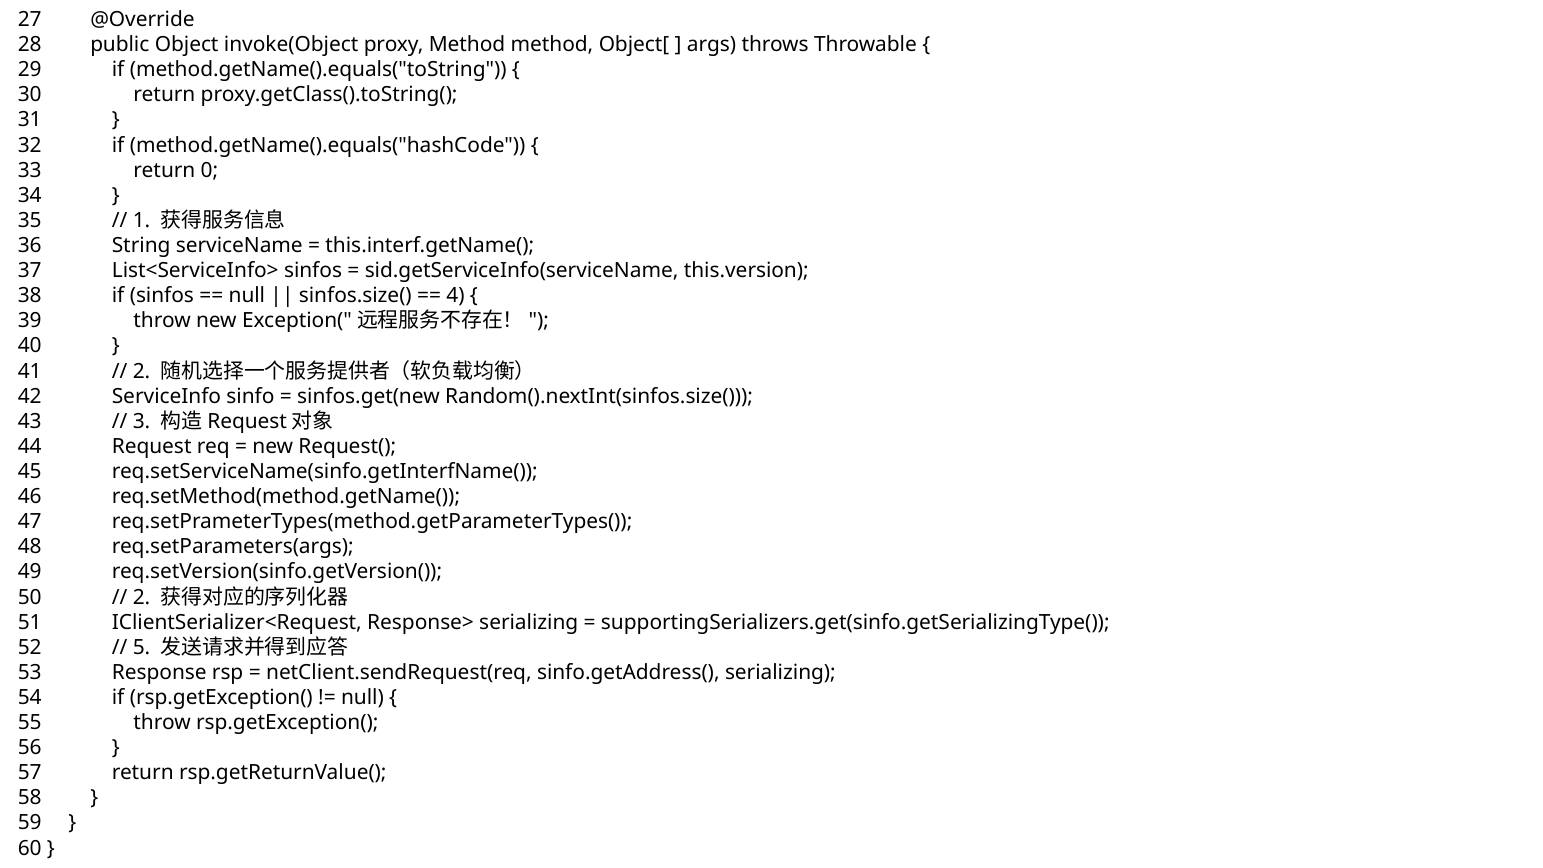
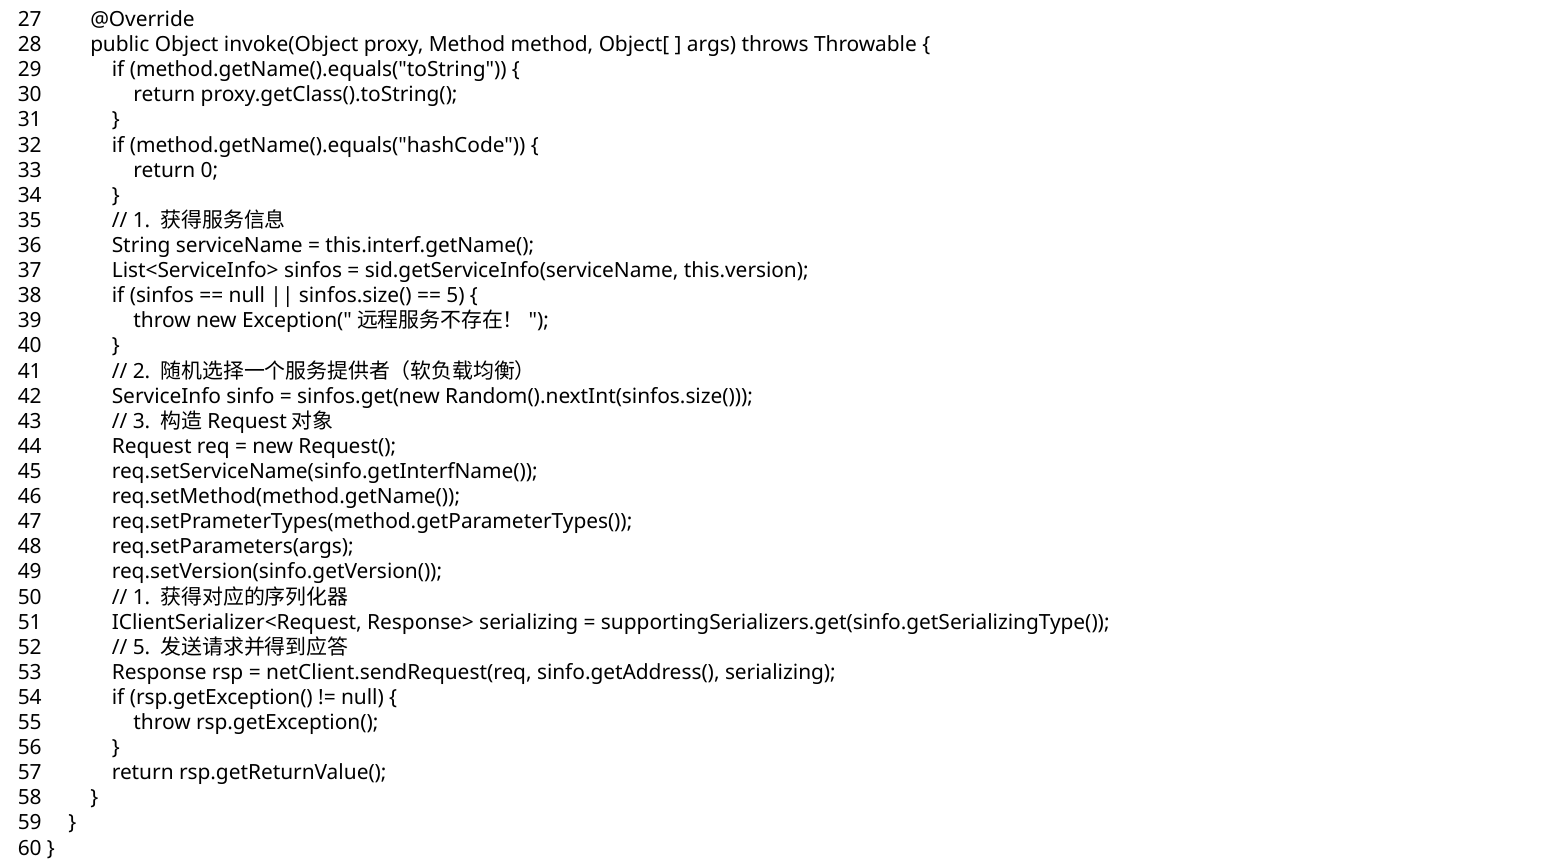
4 at (456, 296): 4 -> 5
2 at (142, 597): 2 -> 1
